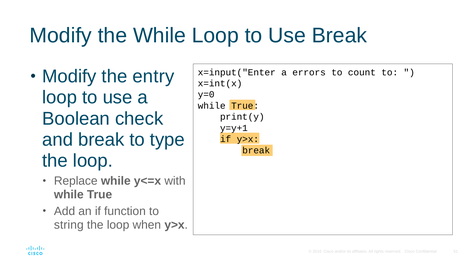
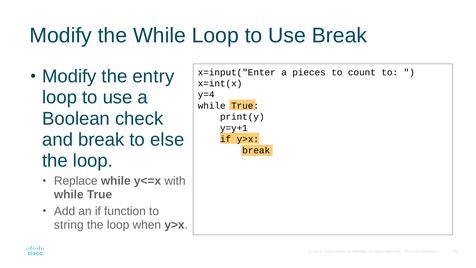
errors: errors -> pieces
y=0: y=0 -> y=4
type: type -> else
